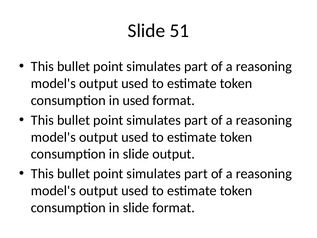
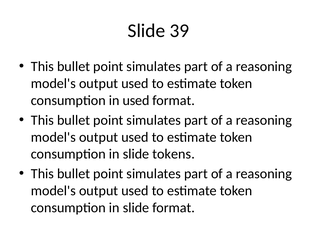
51: 51 -> 39
slide output: output -> tokens
